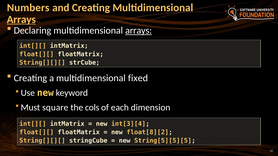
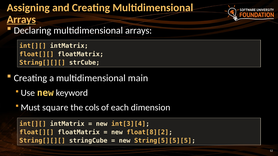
Numbers: Numbers -> Assigning
arrays at (139, 31) underline: present -> none
fixed: fixed -> main
